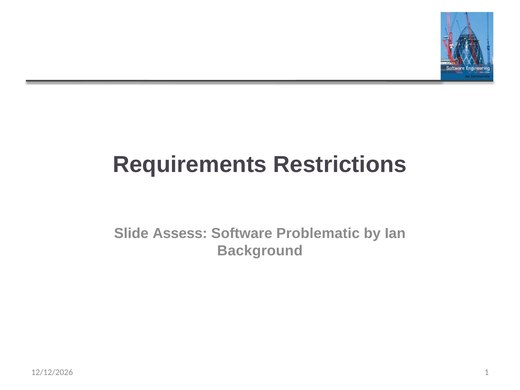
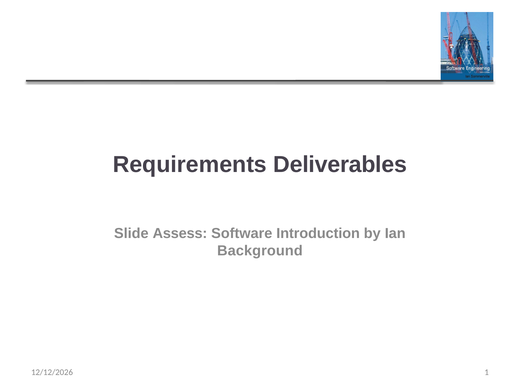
Restrictions: Restrictions -> Deliverables
Problematic: Problematic -> Introduction
